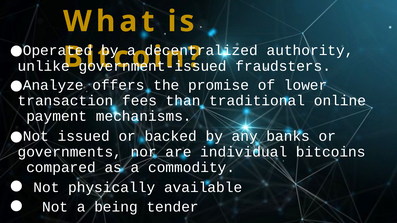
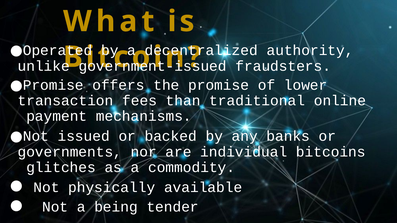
Analyze at (53, 85): Analyze -> Promise
compared: compared -> glitches
